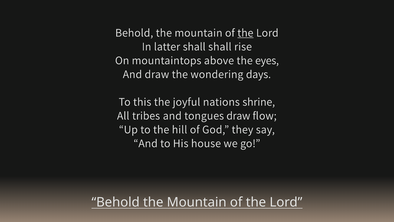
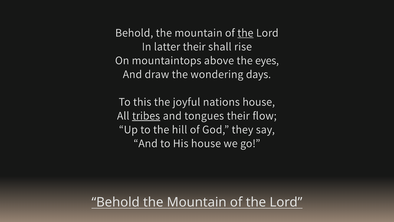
latter shall: shall -> their
nations shrine: shrine -> house
tribes underline: none -> present
tongues draw: draw -> their
